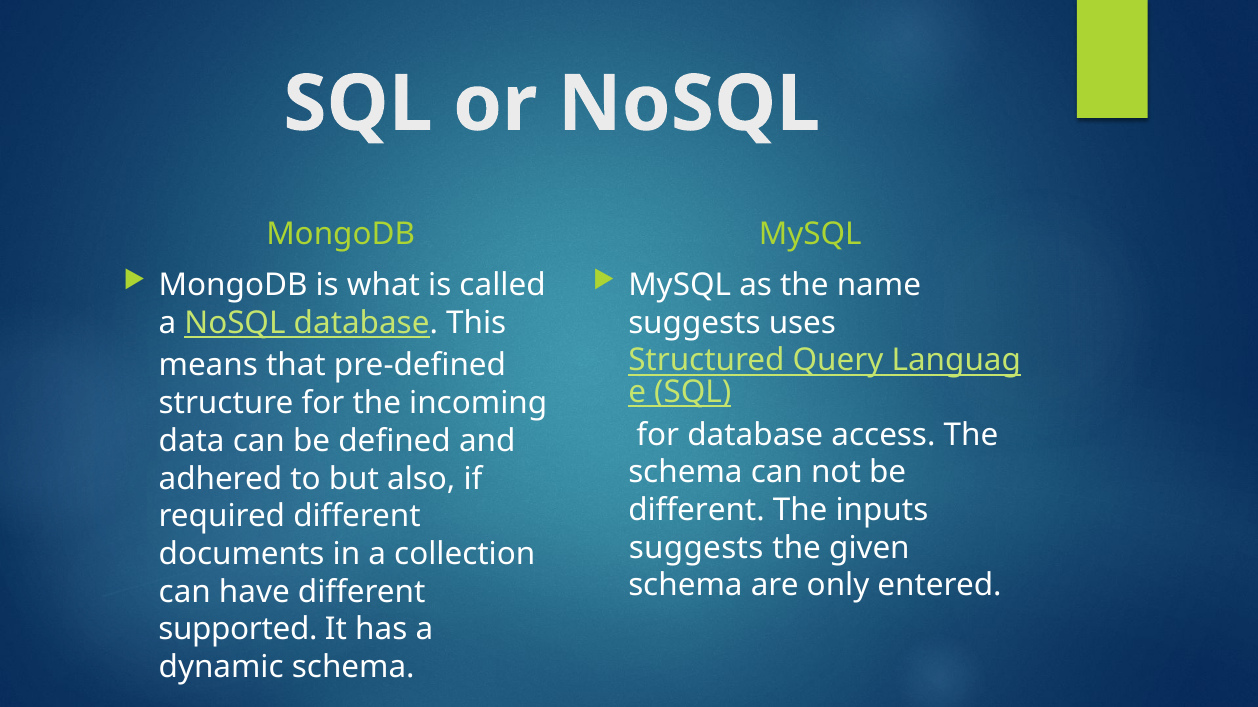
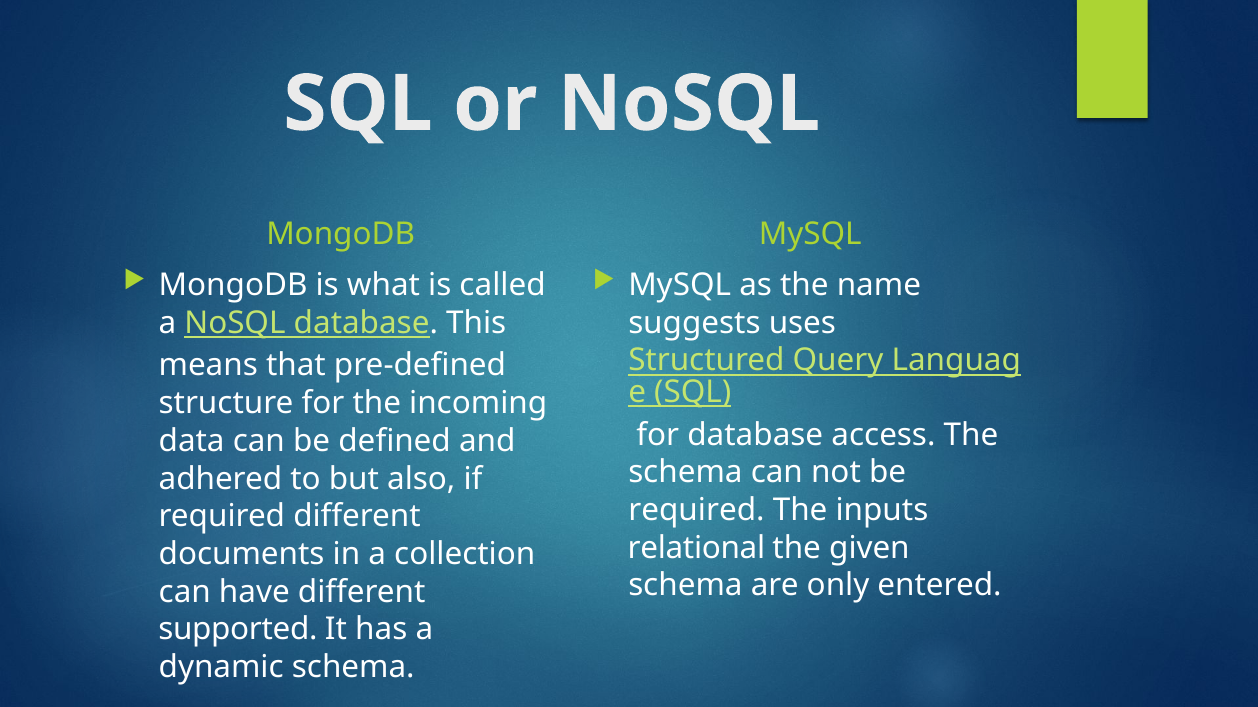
different at (697, 511): different -> required
suggests at (696, 548): suggests -> relational
